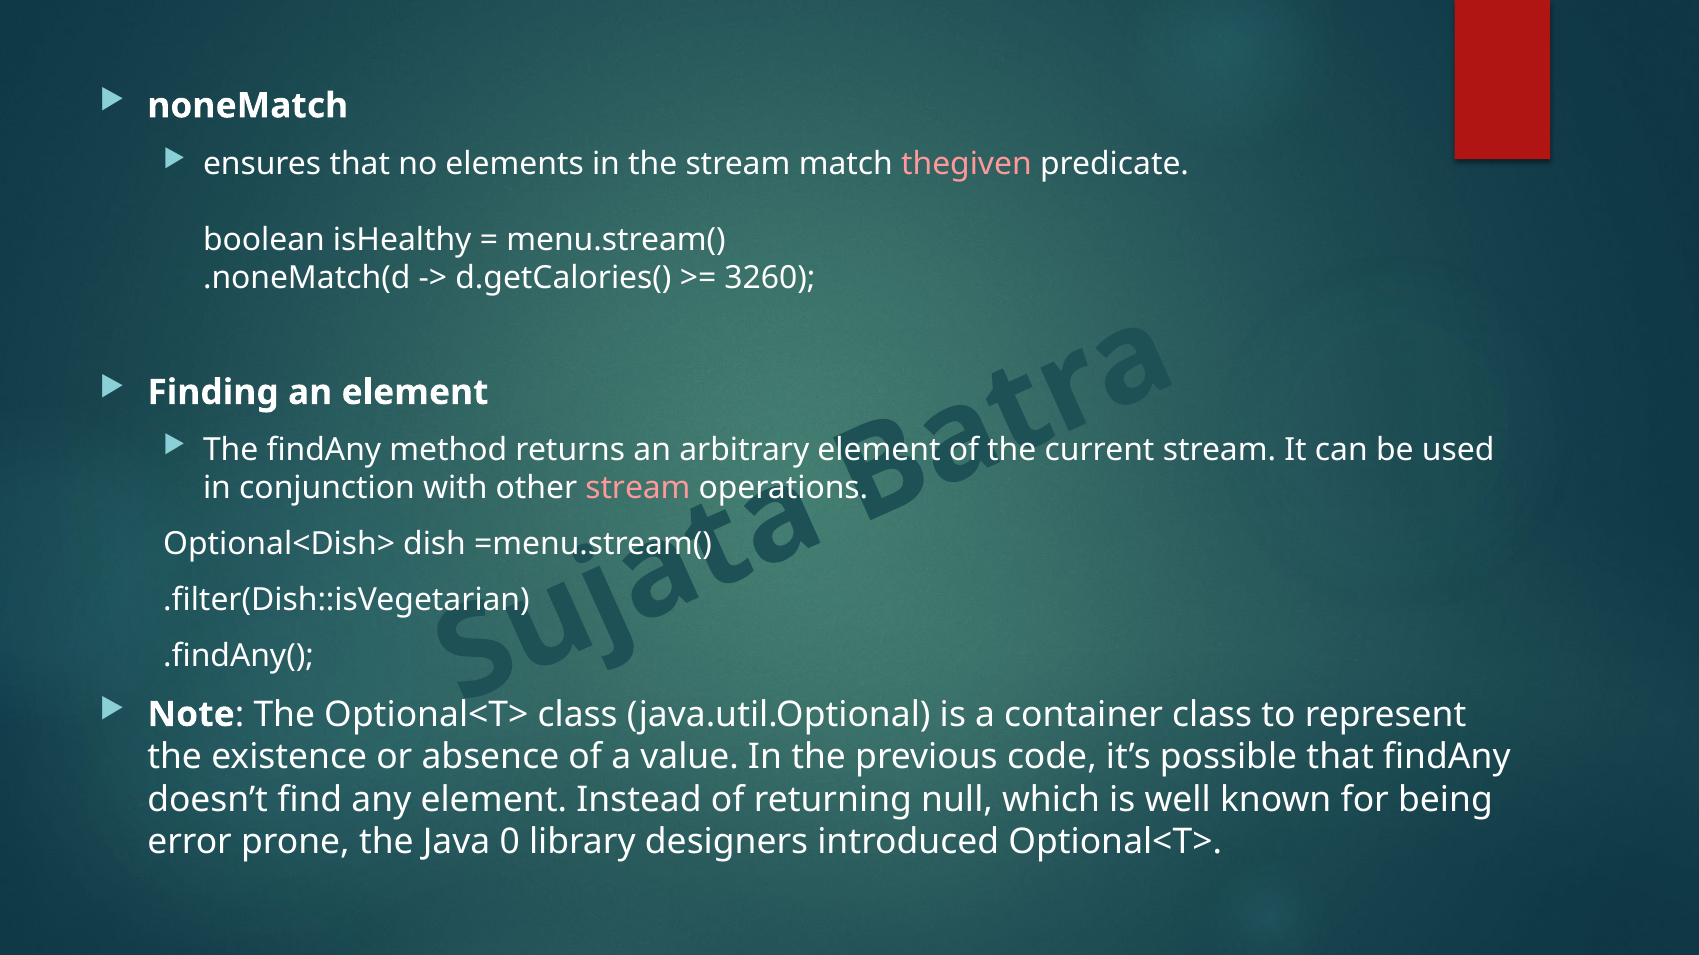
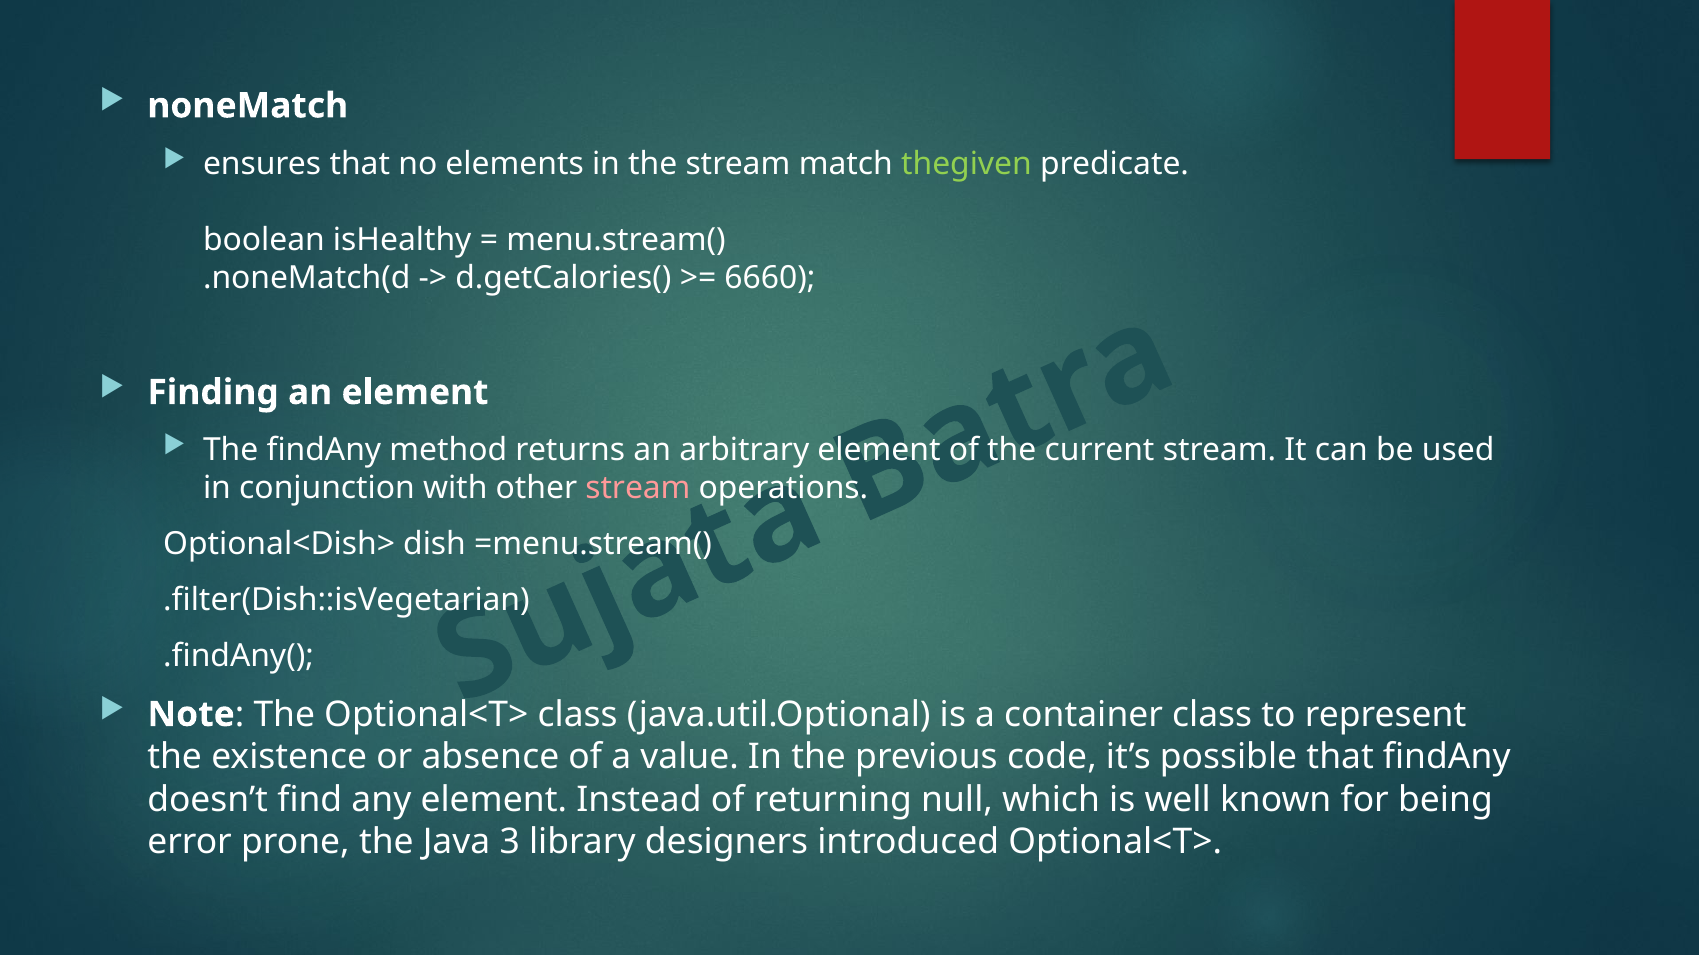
thegiven colour: pink -> light green
3260: 3260 -> 6660
0: 0 -> 3
